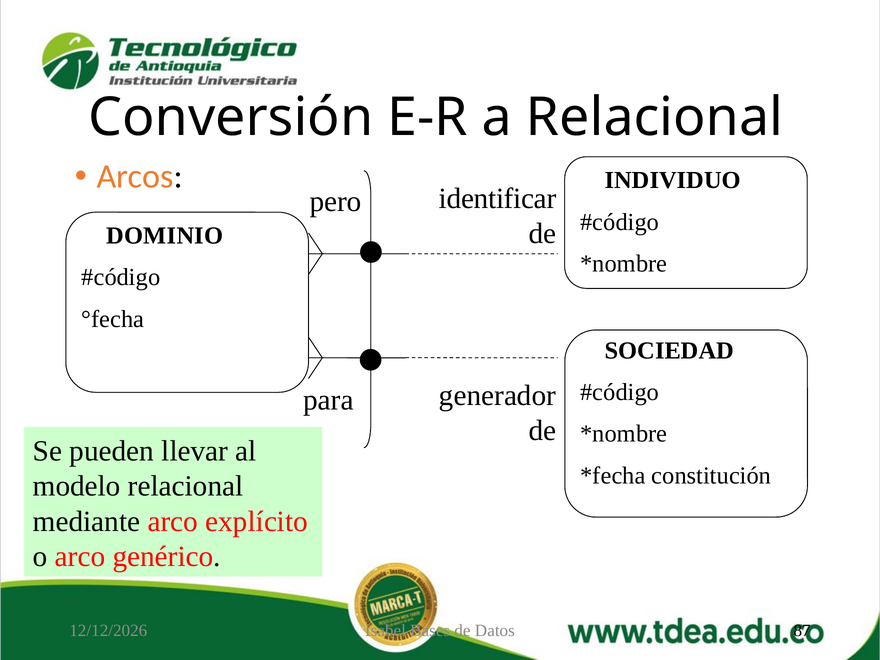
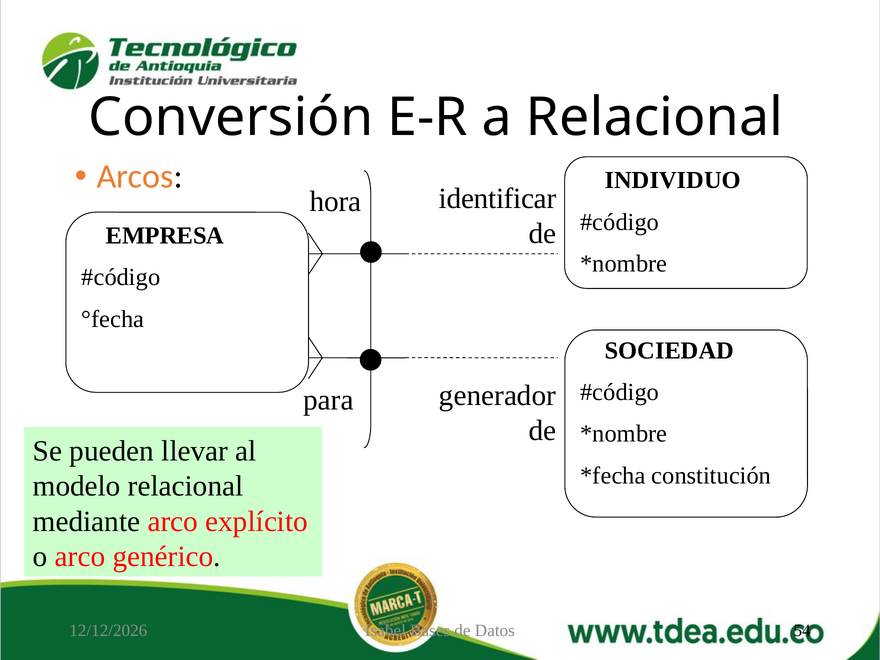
pero: pero -> hora
DOMINIO: DOMINIO -> EMPRESA
87: 87 -> 54
